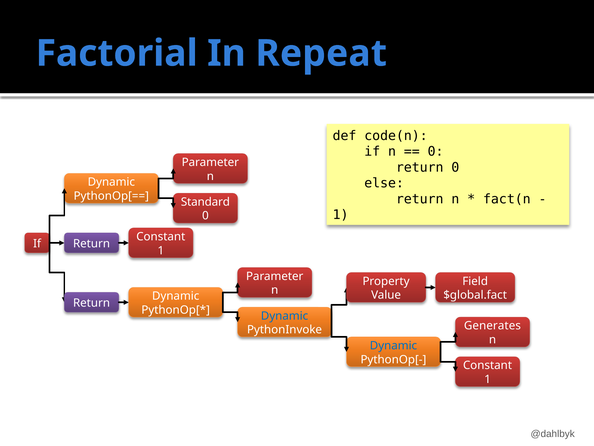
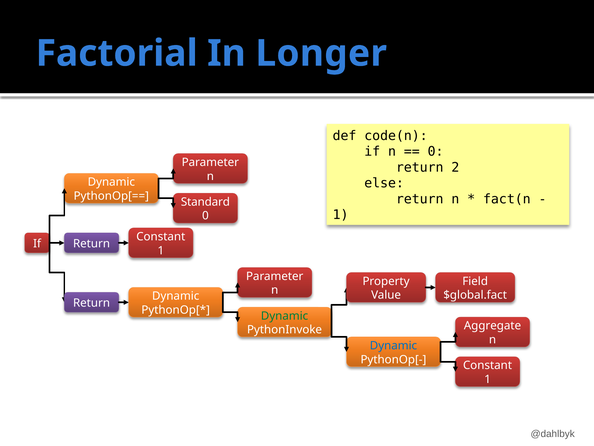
Repeat: Repeat -> Longer
return 0: 0 -> 2
Dynamic at (285, 316) colour: blue -> green
Generates: Generates -> Aggregate
